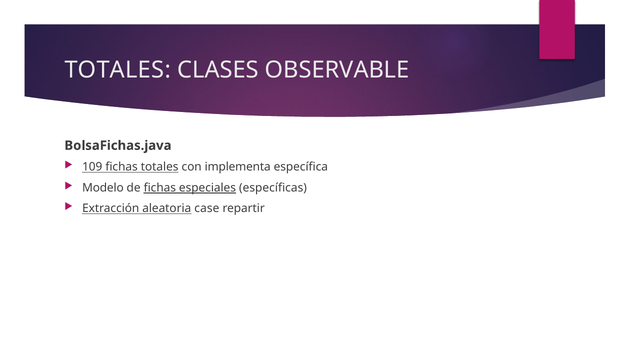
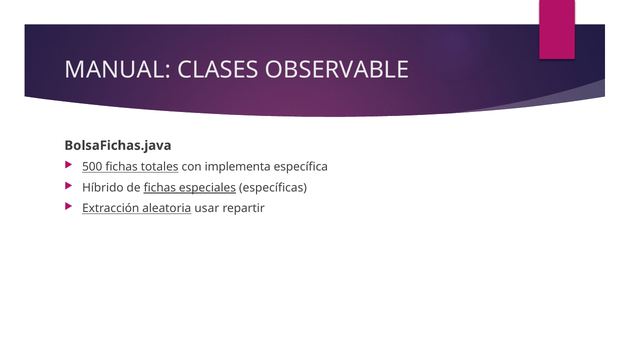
TOTALES at (118, 70): TOTALES -> MANUAL
109: 109 -> 500
Modelo: Modelo -> Híbrido
case: case -> usar
